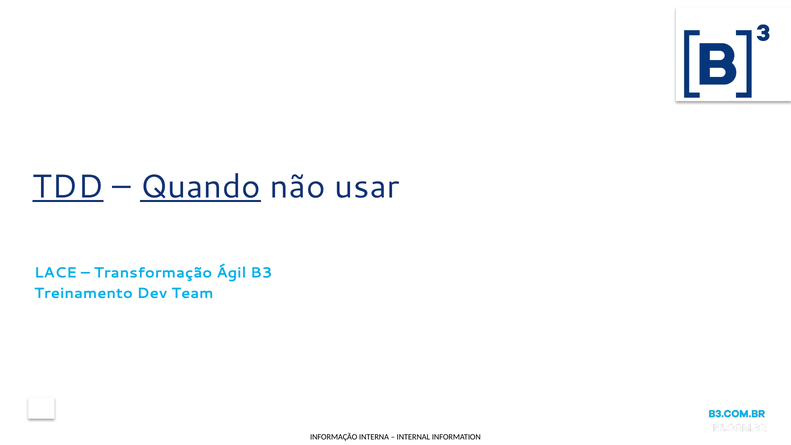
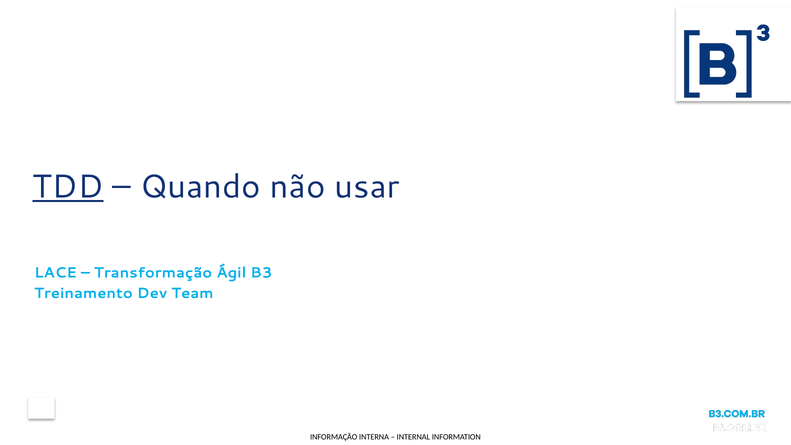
Quando underline: present -> none
